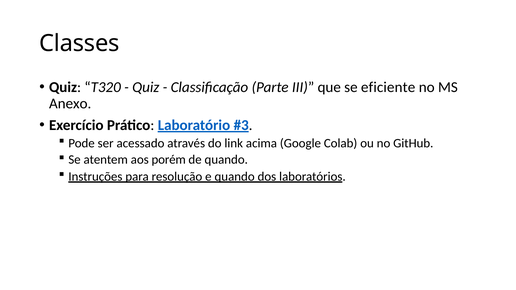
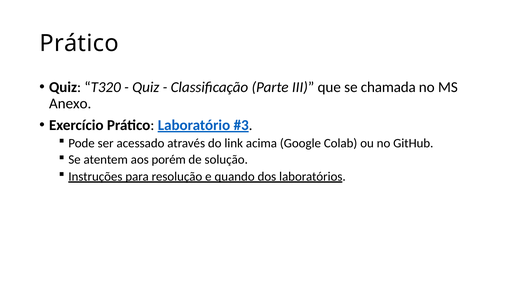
Classes at (79, 43): Classes -> Prático
eficiente: eficiente -> chamada
de quando: quando -> solução
